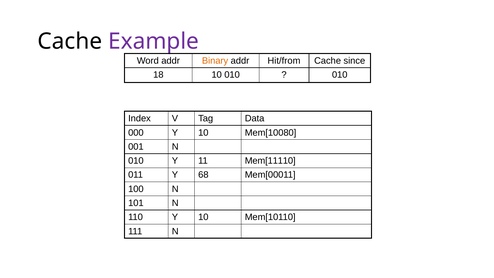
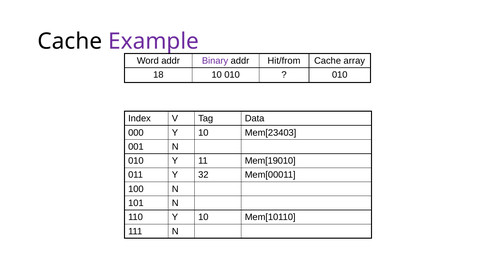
Binary colour: orange -> purple
since: since -> array
Mem[10080: Mem[10080 -> Mem[23403
Mem[11110: Mem[11110 -> Mem[19010
68: 68 -> 32
